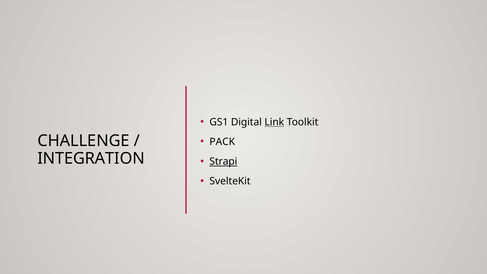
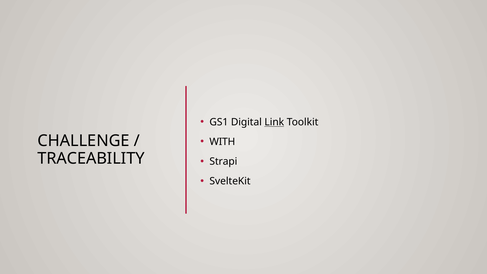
PACK: PACK -> WITH
INTEGRATION: INTEGRATION -> TRACEABILITY
Strapi underline: present -> none
